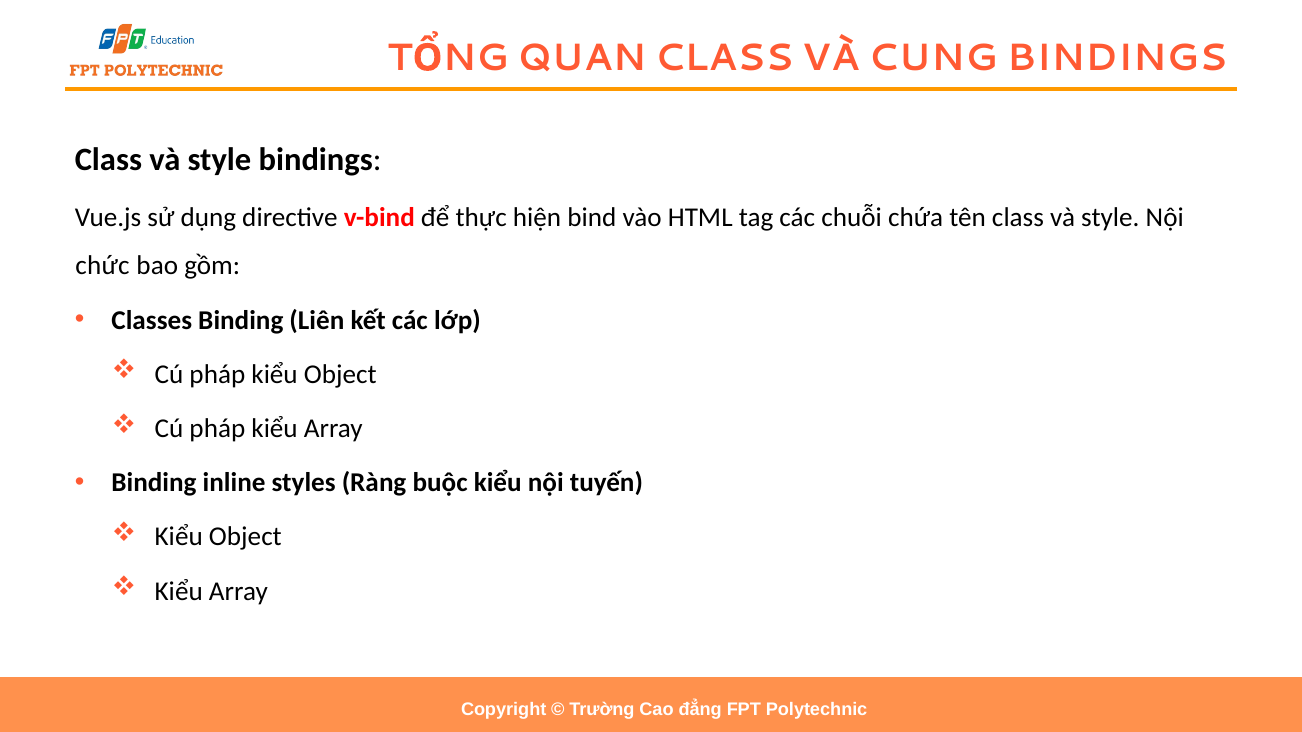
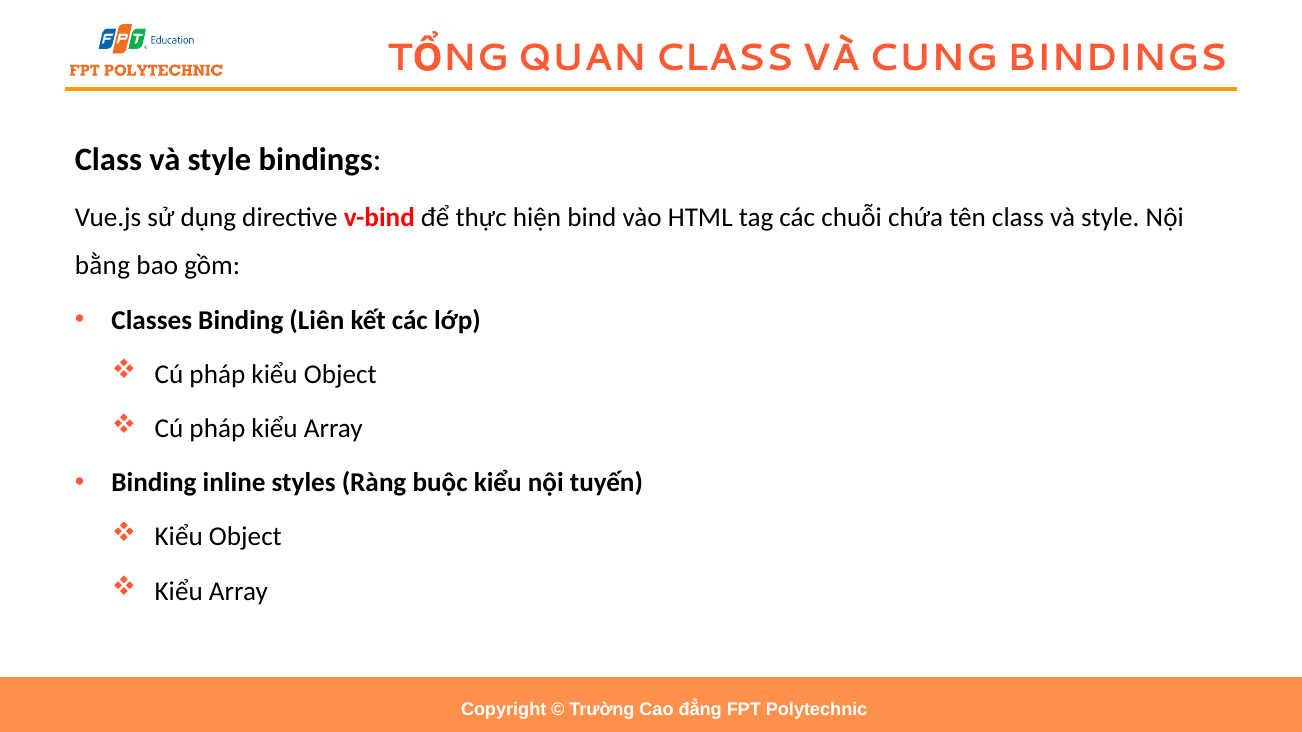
chức: chức -> bằng
